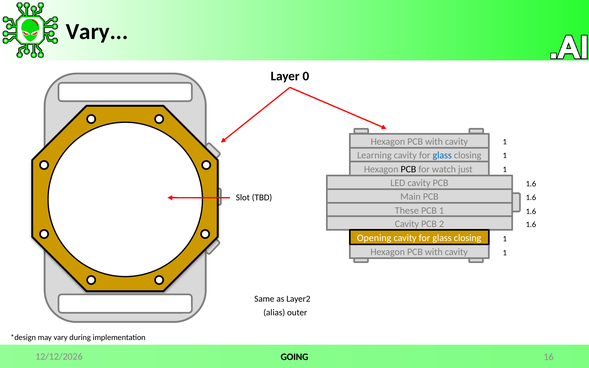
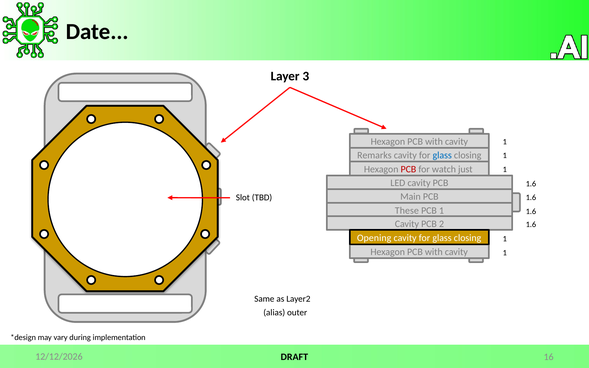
Vary at (97, 32): Vary -> Date
0: 0 -> 3
Learning: Learning -> Remarks
PCB at (408, 169) colour: black -> red
GOING: GOING -> DRAFT
